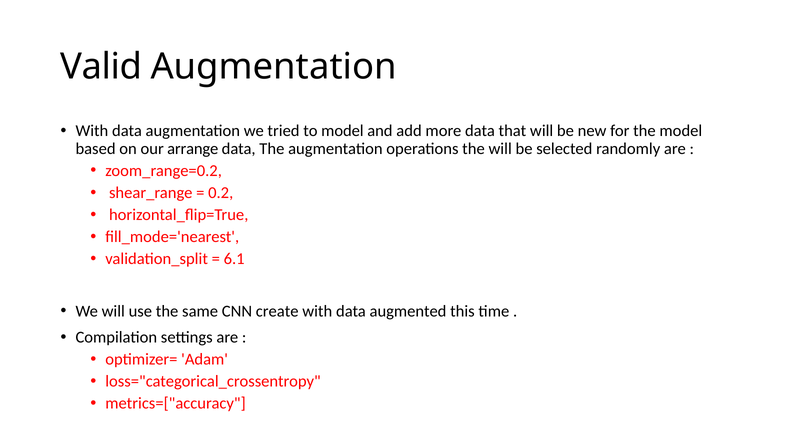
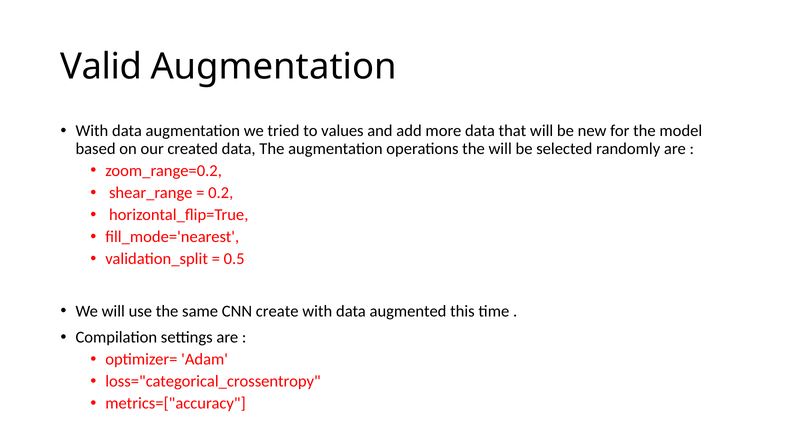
to model: model -> values
arrange: arrange -> created
6.1: 6.1 -> 0.5
